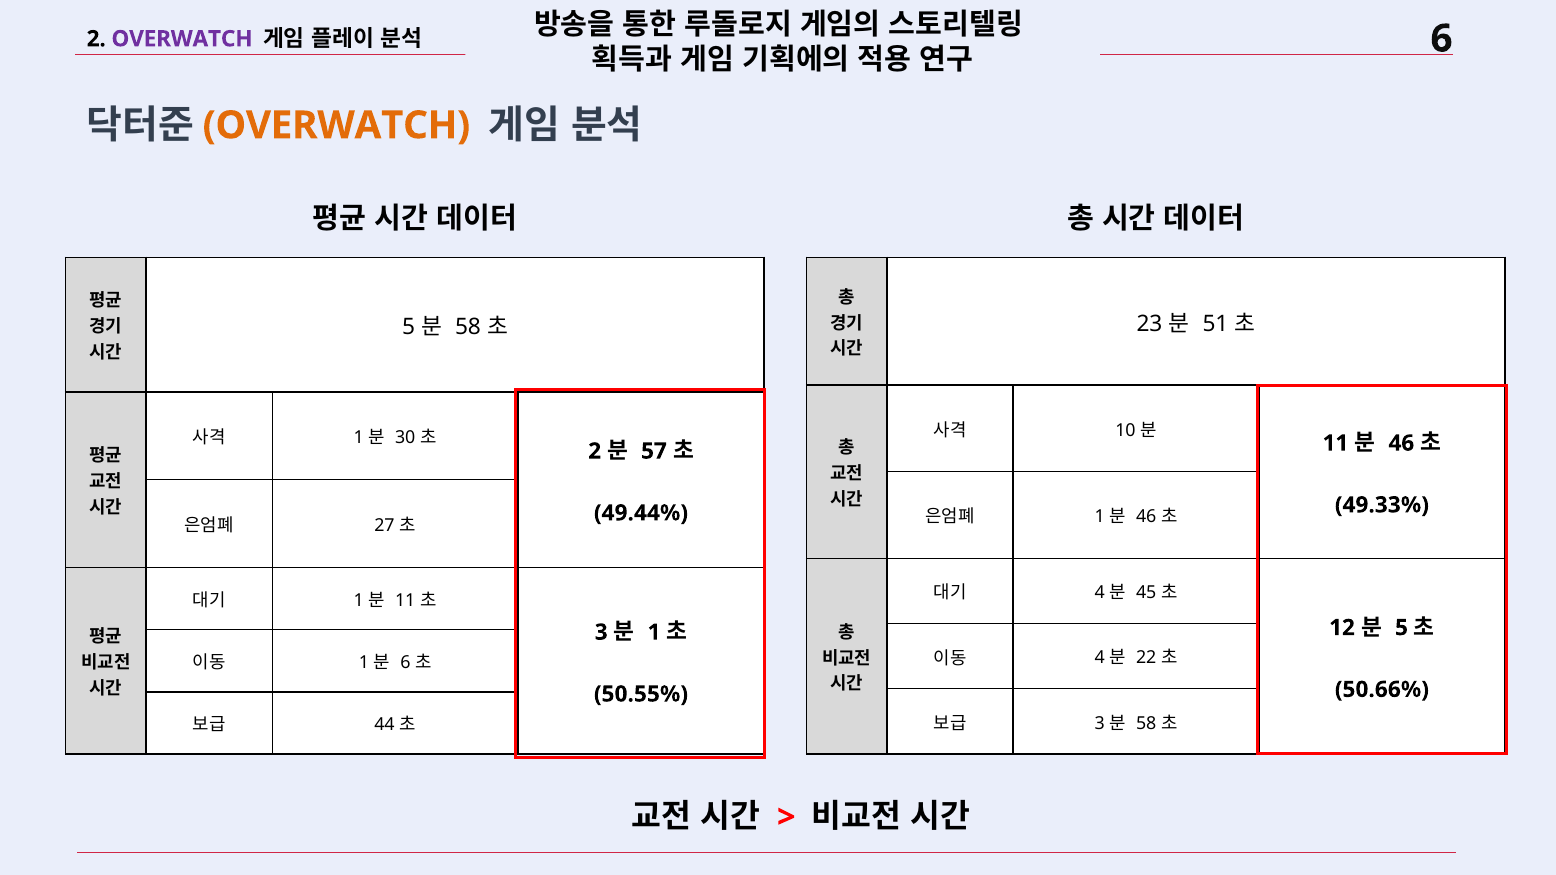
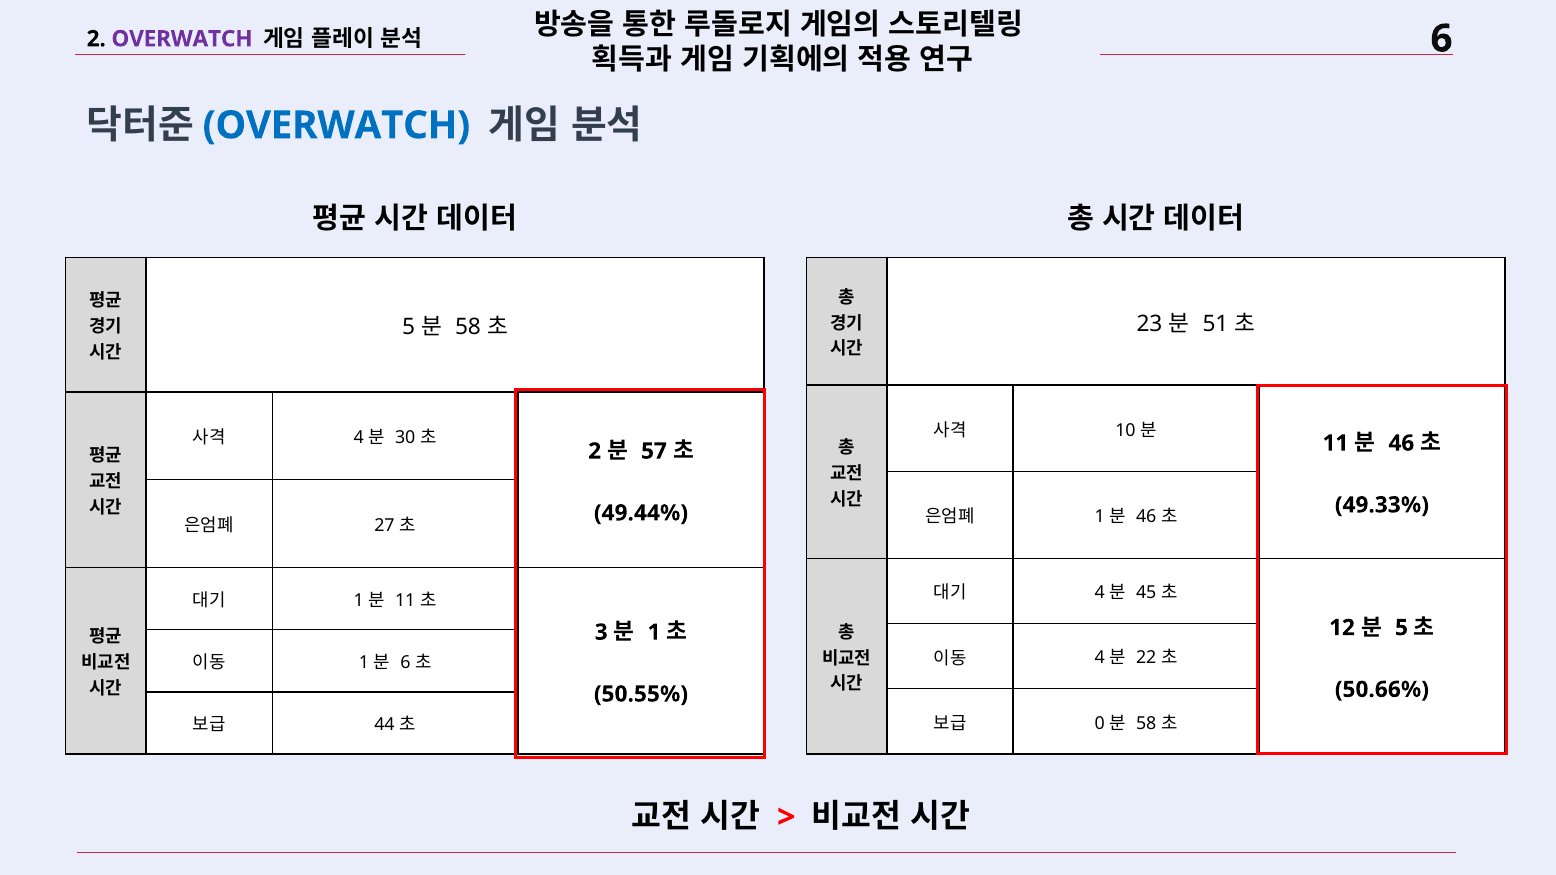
OVERWATCH at (336, 125) colour: orange -> blue
1 at (359, 438): 1 -> 4
3 at (1100, 724): 3 -> 0
